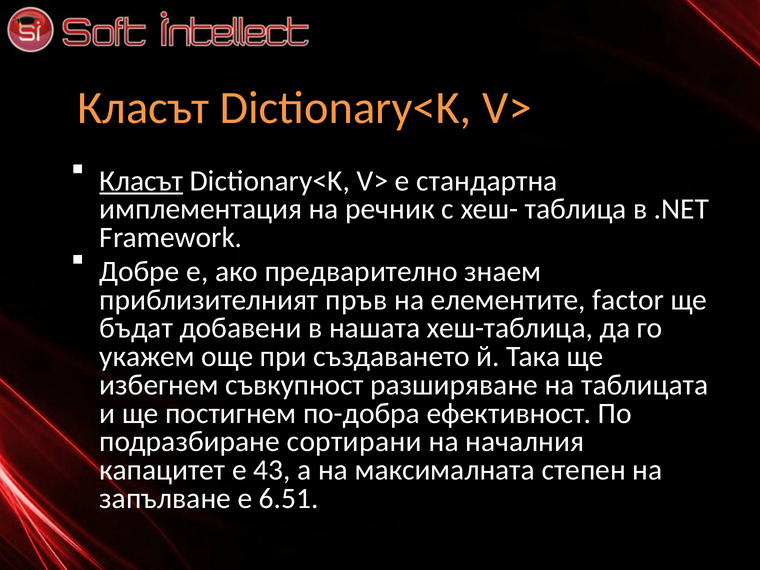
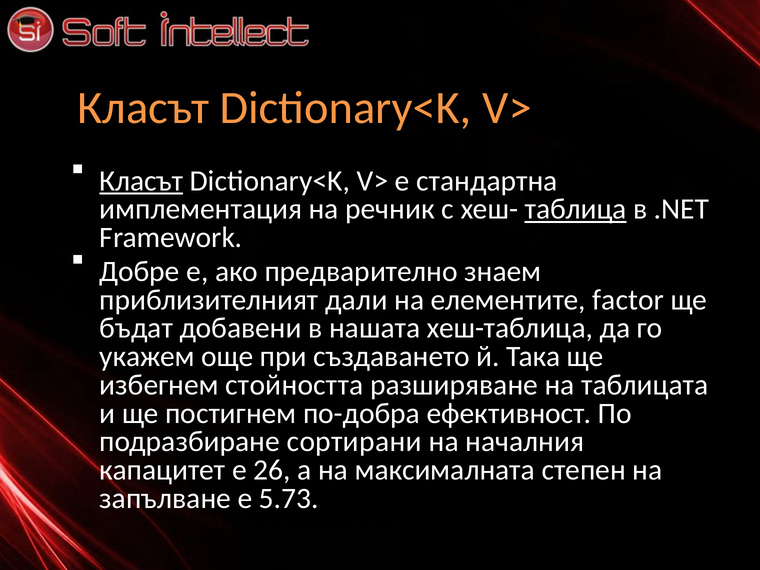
таблица underline: none -> present
пръв: пръв -> дали
съвкупност: съвкупност -> стойността
43: 43 -> 26
6.51: 6.51 -> 5.73
